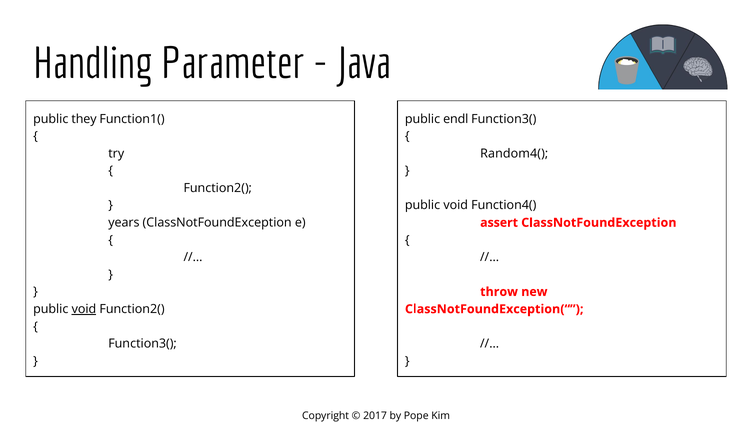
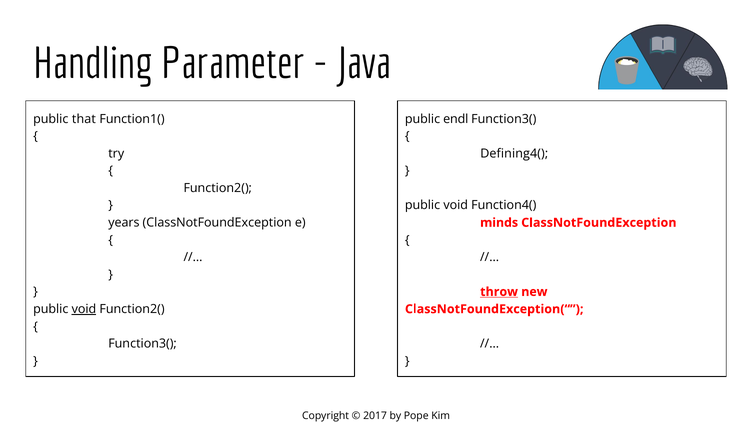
they: they -> that
Random4(: Random4( -> Defining4(
assert: assert -> minds
throw underline: none -> present
